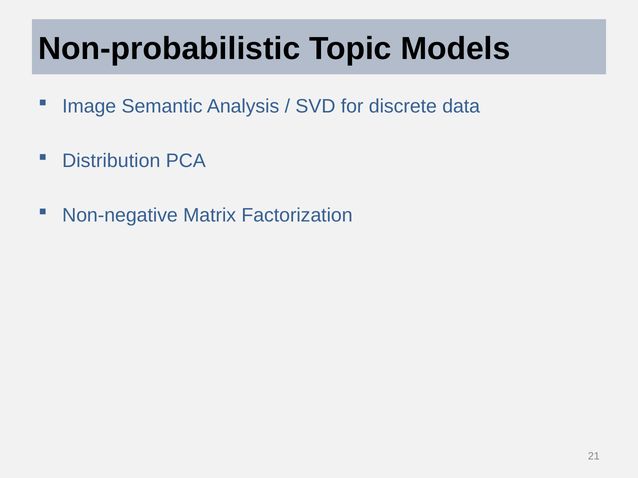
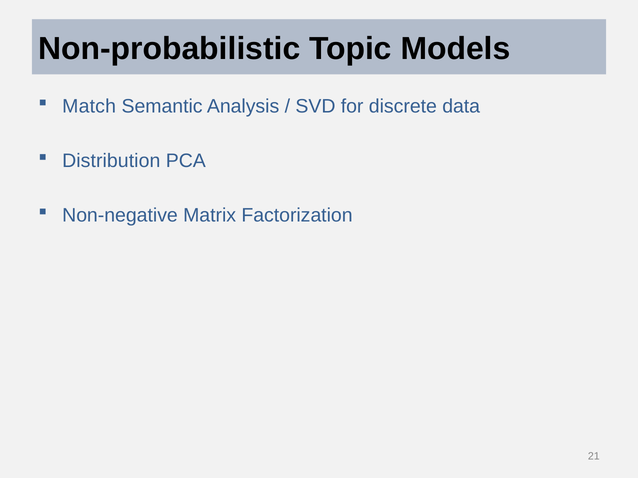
Image: Image -> Match
